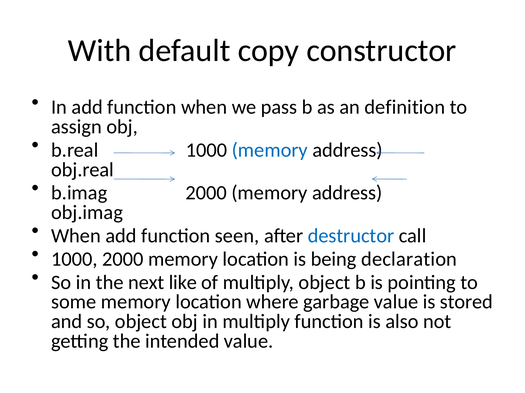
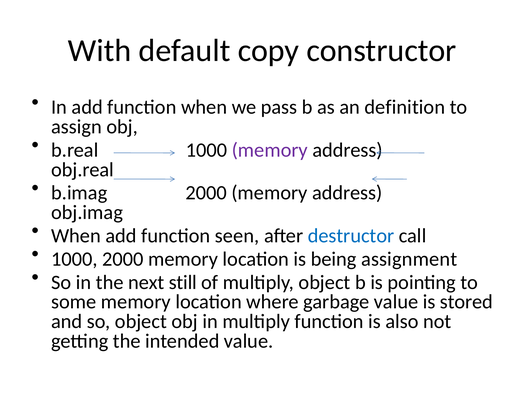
memory at (270, 150) colour: blue -> purple
declaration: declaration -> assignment
like: like -> still
